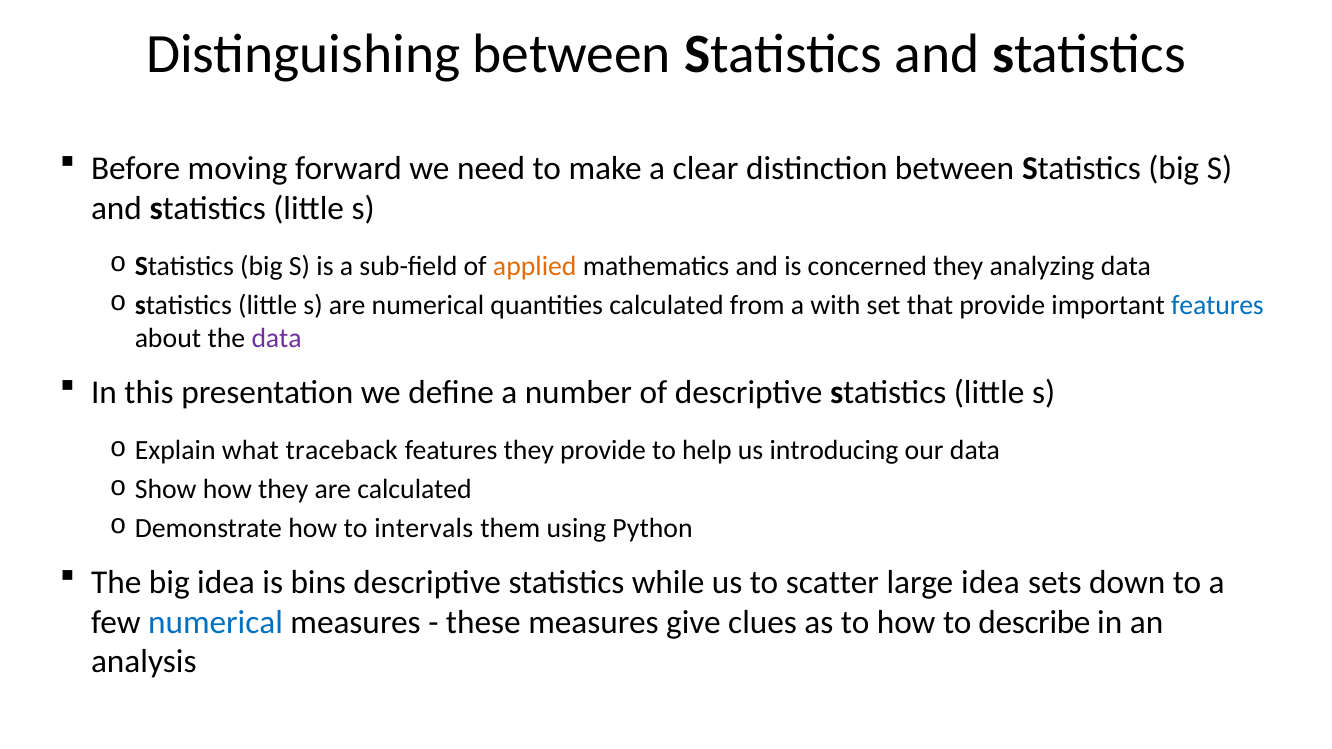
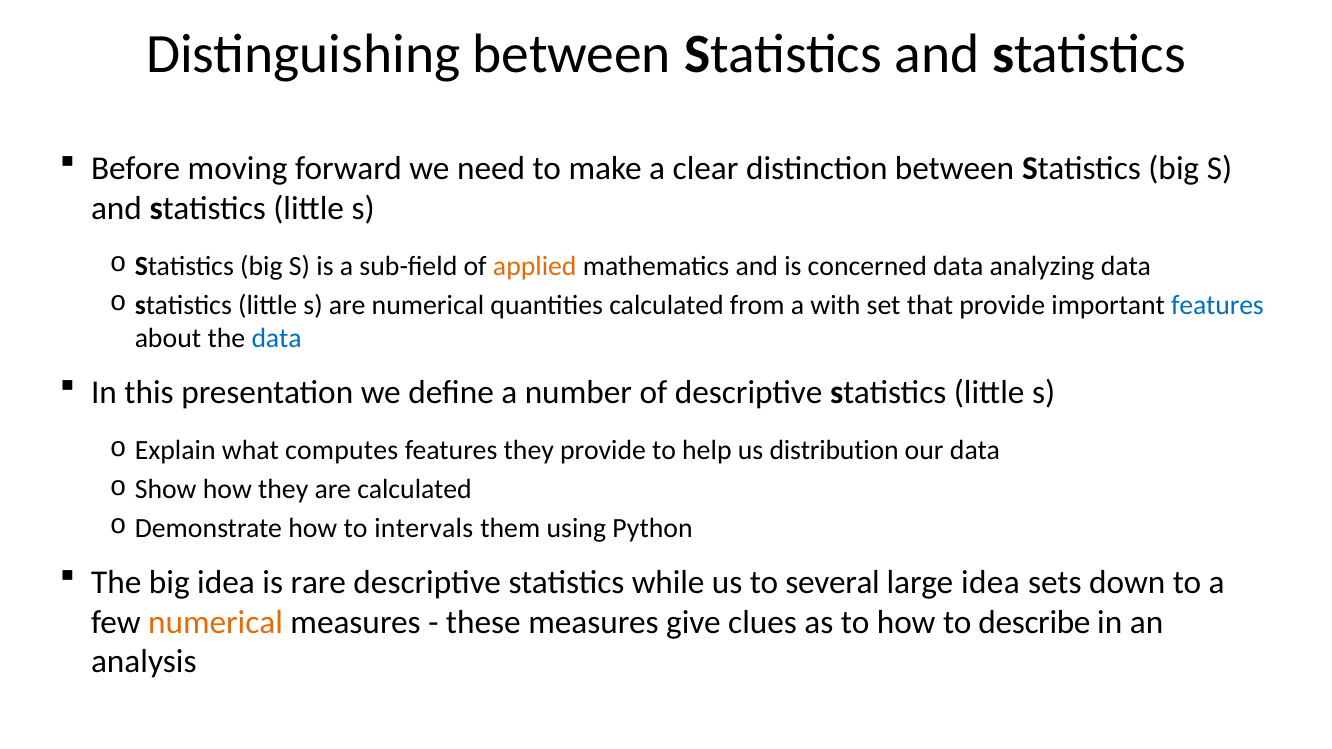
concerned they: they -> data
data at (277, 339) colour: purple -> blue
traceback: traceback -> computes
introducing: introducing -> distribution
bins: bins -> rare
scatter: scatter -> several
numerical at (216, 622) colour: blue -> orange
